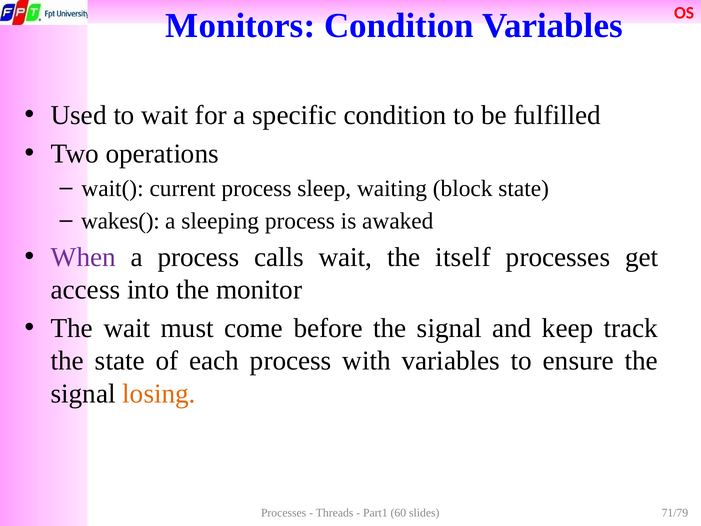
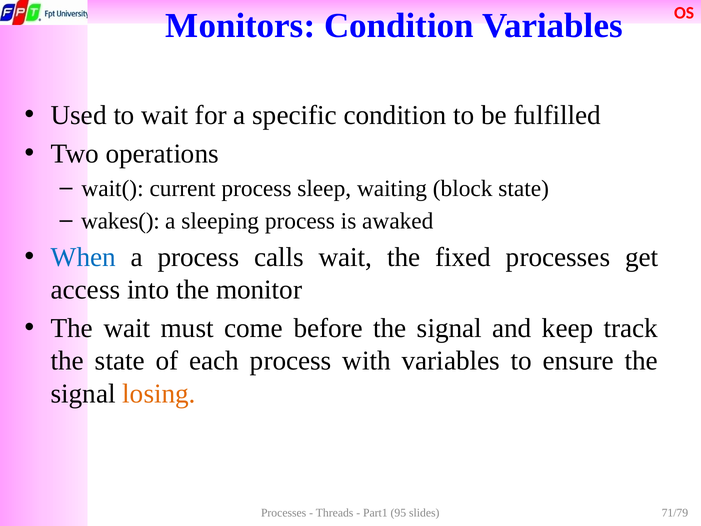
When colour: purple -> blue
itself: itself -> fixed
60: 60 -> 95
